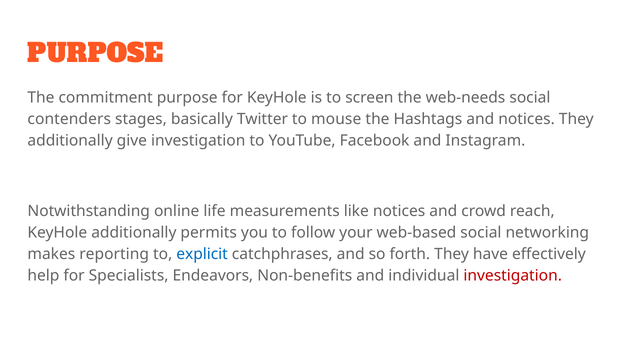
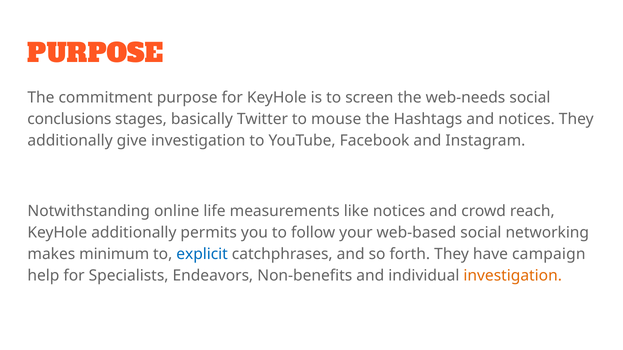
contenders: contenders -> conclusions
reporting: reporting -> minimum
effectively: effectively -> campaign
investigation at (513, 276) colour: red -> orange
